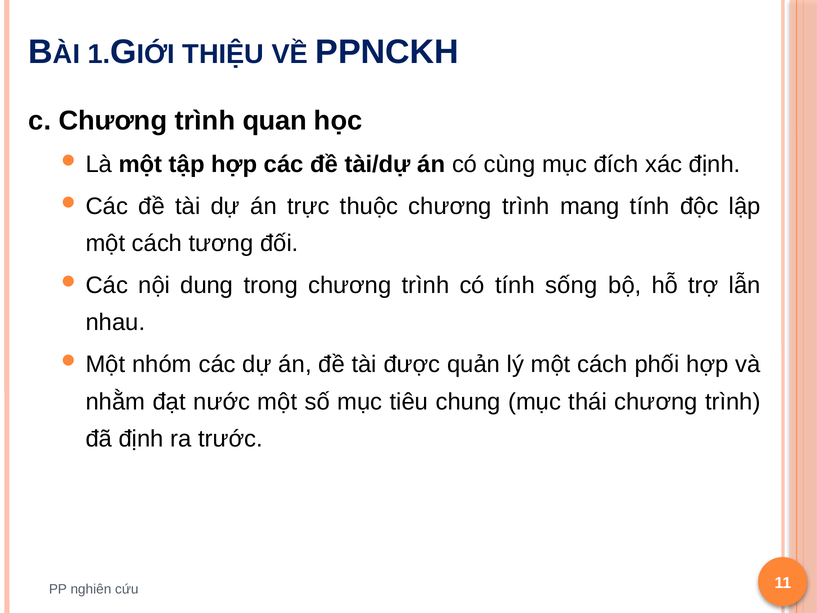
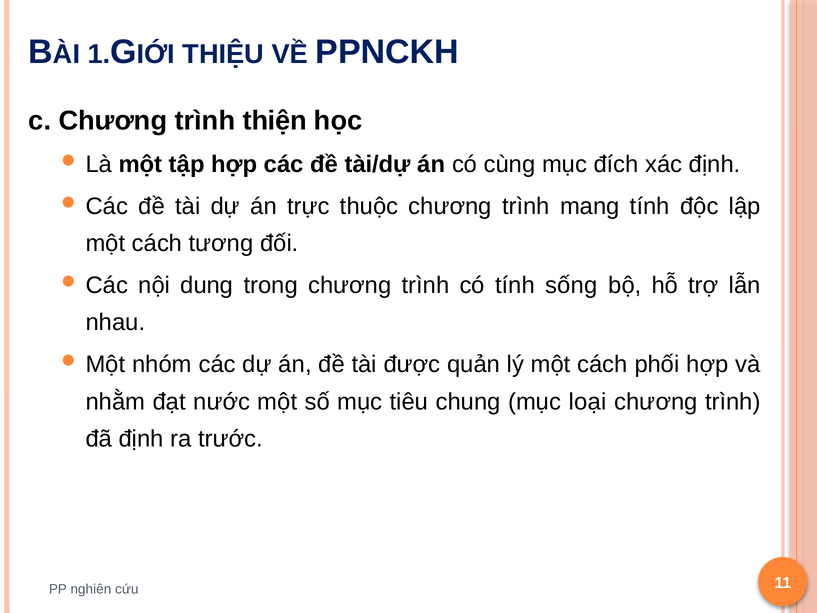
quan: quan -> thiện
thái: thái -> loại
